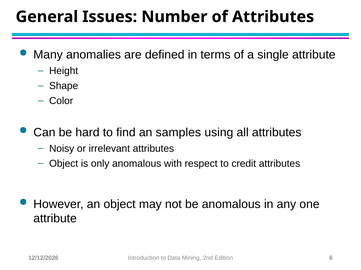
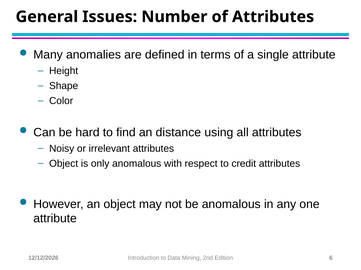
samples: samples -> distance
